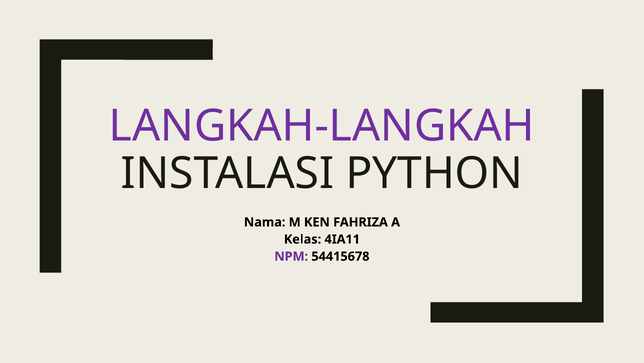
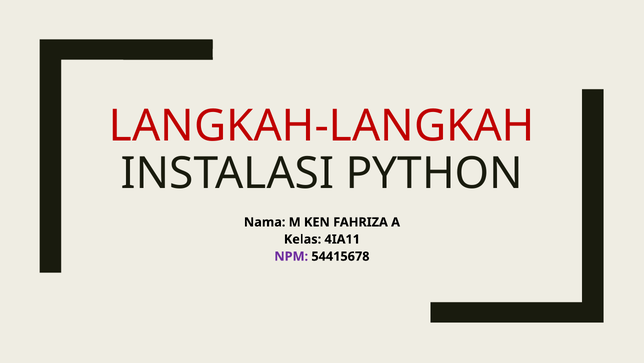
LANGKAH-LANGKAH colour: purple -> red
